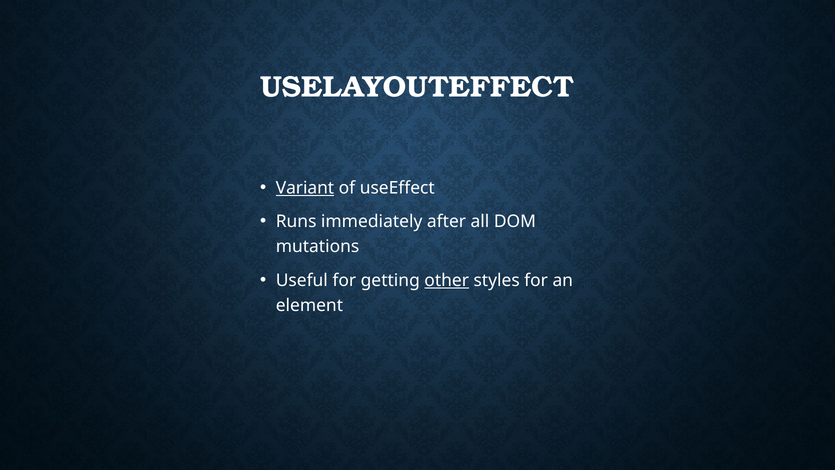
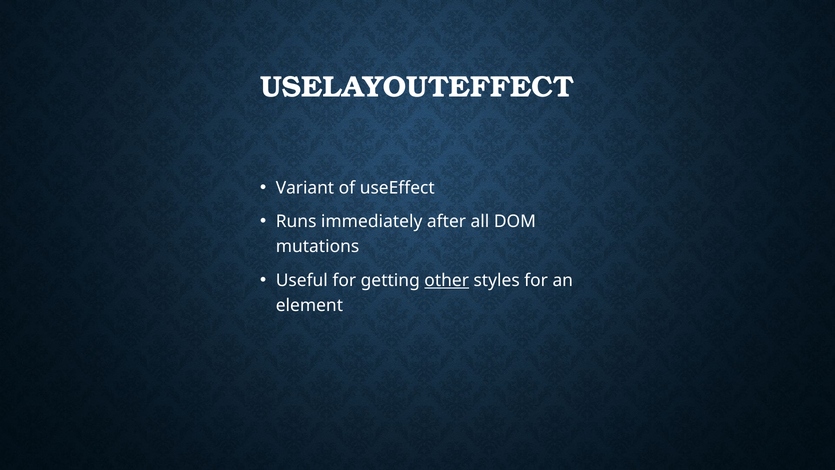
Variant underline: present -> none
